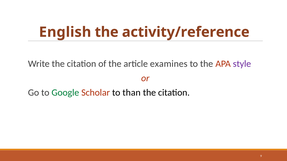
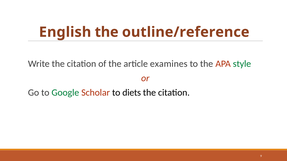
activity/reference: activity/reference -> outline/reference
style colour: purple -> green
than: than -> diets
